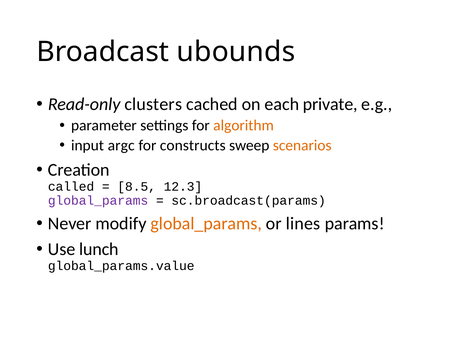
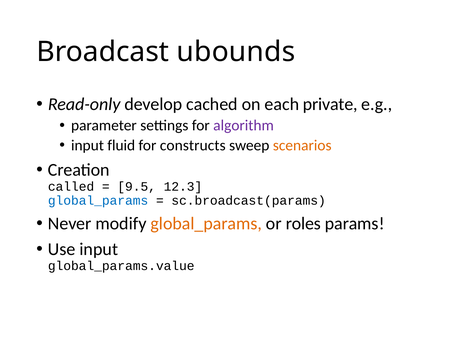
clusters: clusters -> develop
algorithm colour: orange -> purple
argc: argc -> fluid
8.5: 8.5 -> 9.5
global_params at (98, 200) colour: purple -> blue
lines: lines -> roles
Use lunch: lunch -> input
